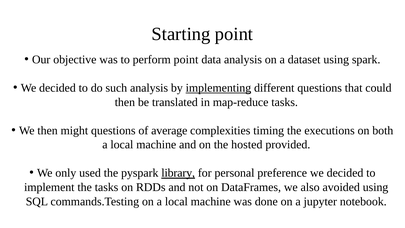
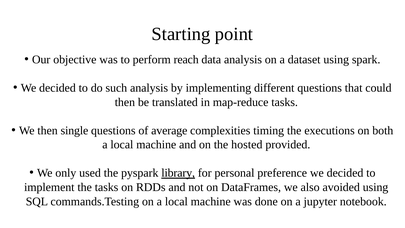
perform point: point -> reach
implementing underline: present -> none
might: might -> single
